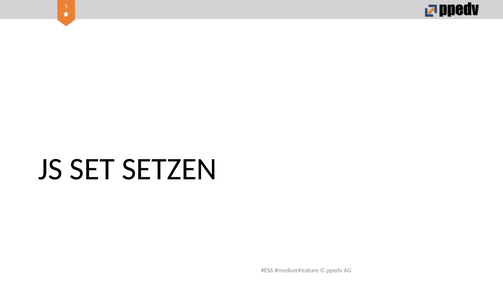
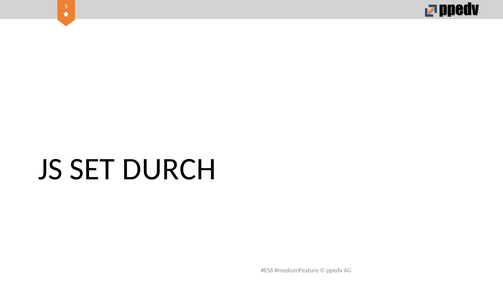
SETZEN: SETZEN -> DURCH
